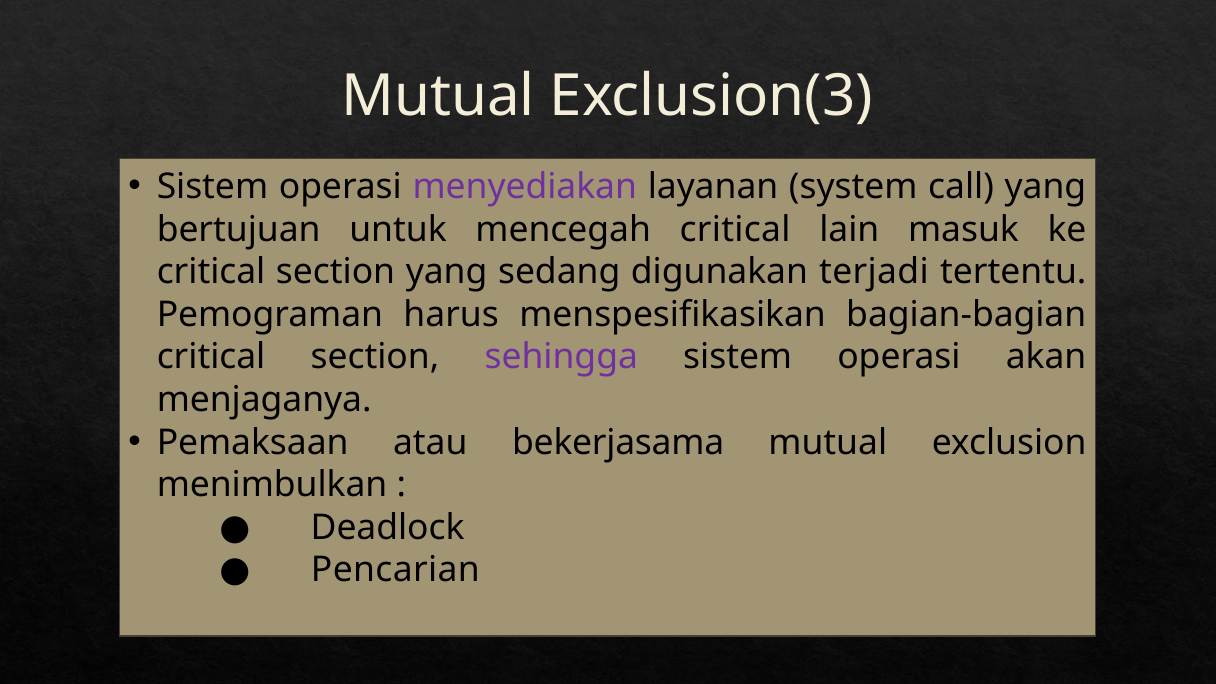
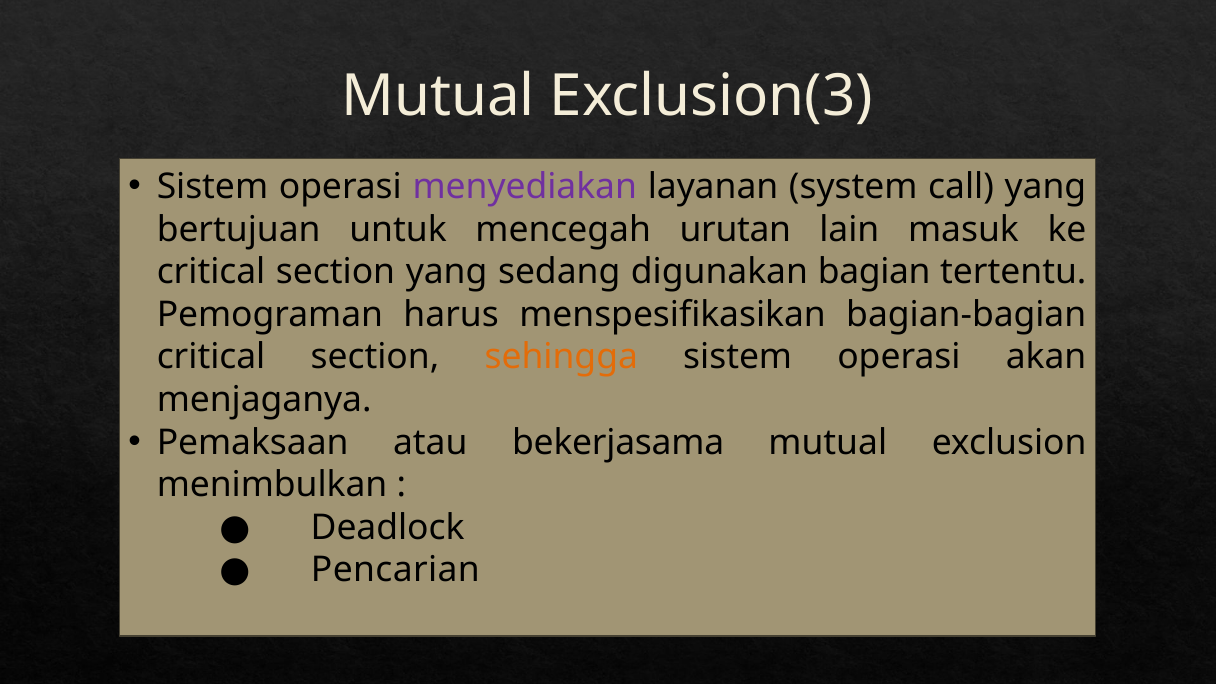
mencegah critical: critical -> urutan
terjadi: terjadi -> bagian
sehingga colour: purple -> orange
